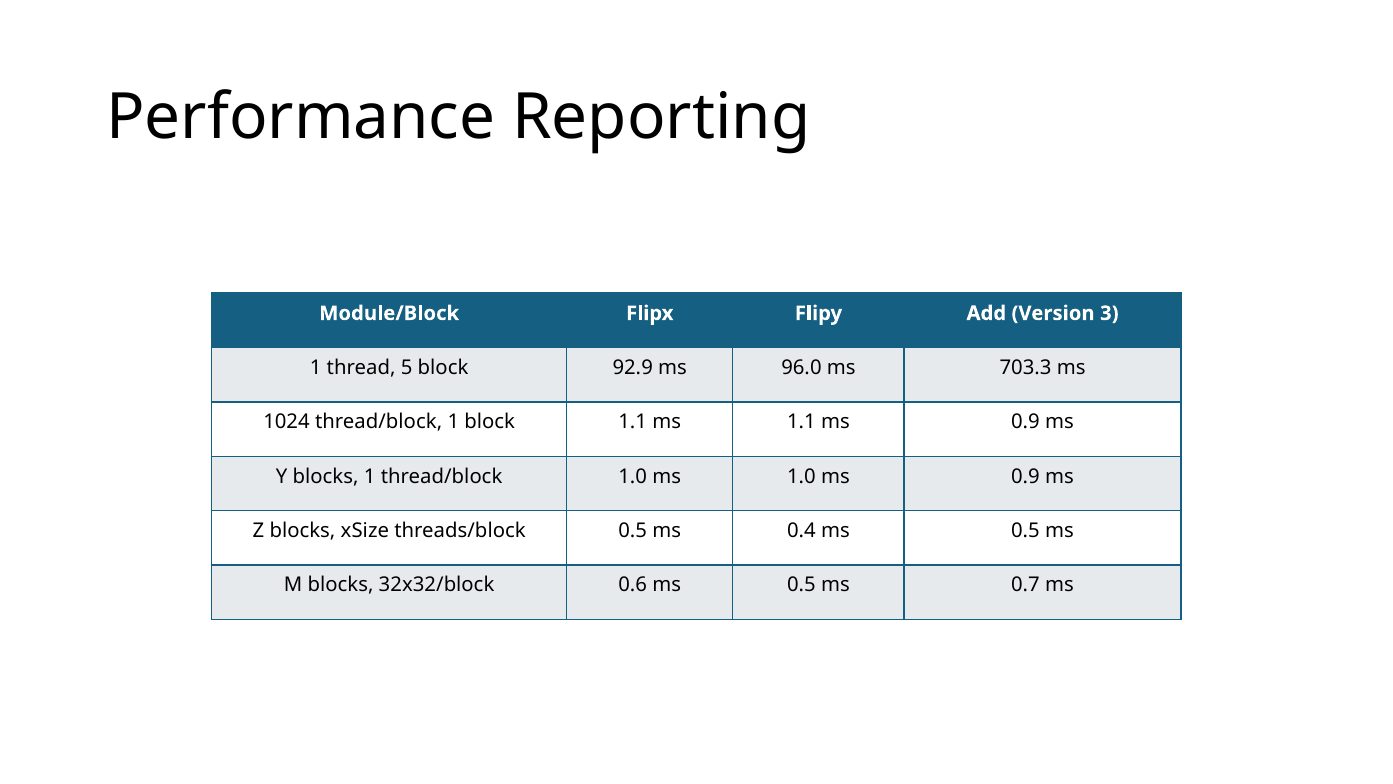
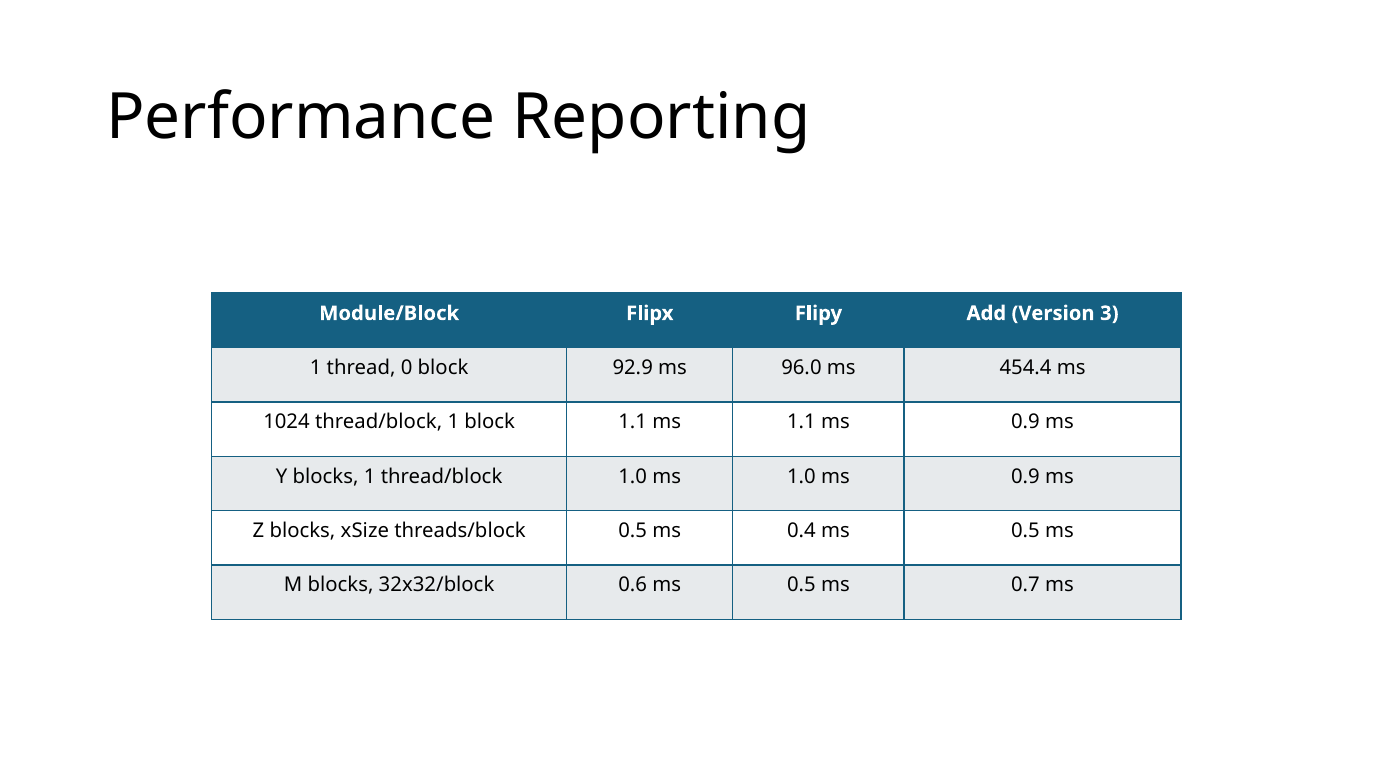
5: 5 -> 0
703.3: 703.3 -> 454.4
